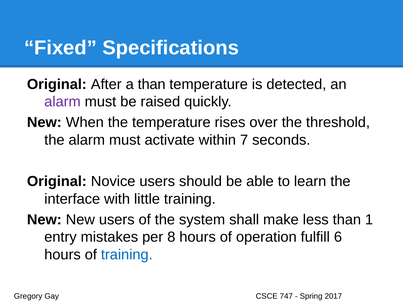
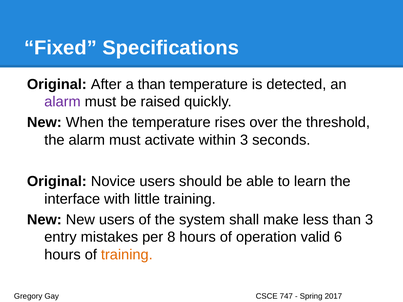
within 7: 7 -> 3
than 1: 1 -> 3
fulfill: fulfill -> valid
training at (127, 255) colour: blue -> orange
